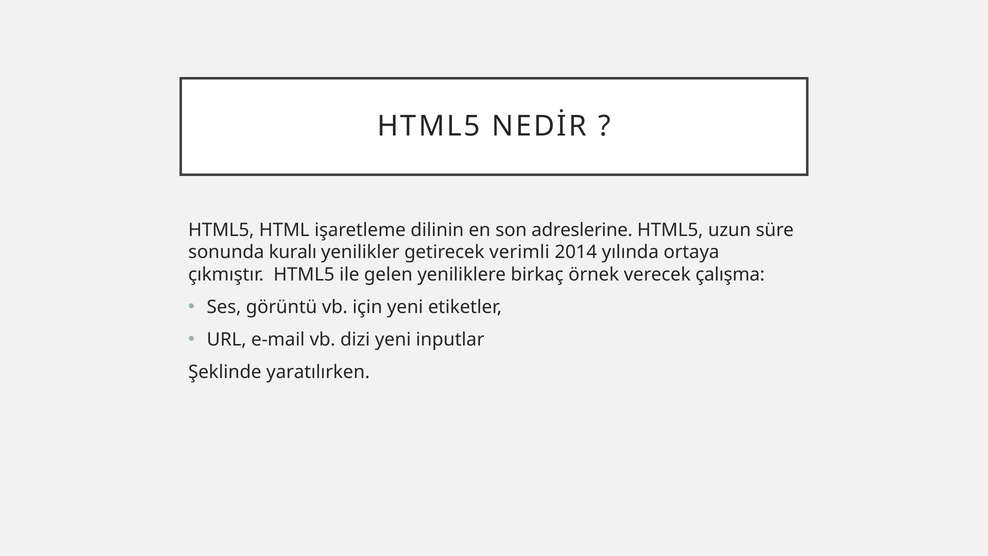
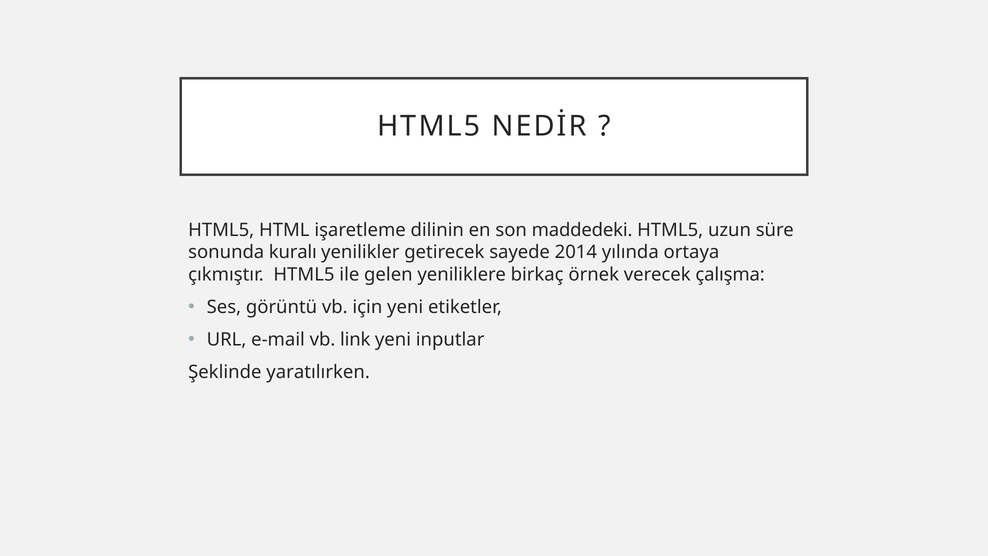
adreslerine: adreslerine -> maddedeki
verimli: verimli -> sayede
dizi: dizi -> link
